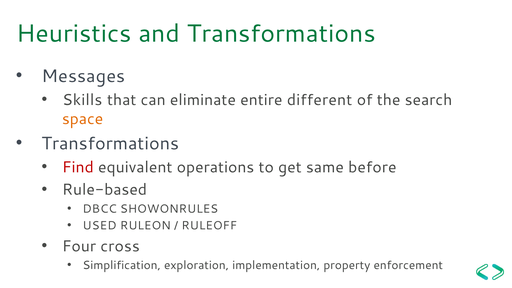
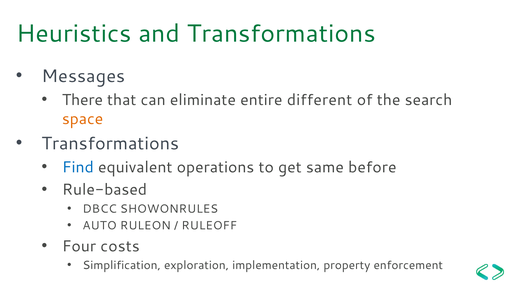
Skills: Skills -> There
Find colour: red -> blue
USED: USED -> AUTO
cross: cross -> costs
